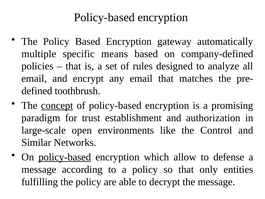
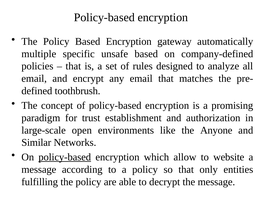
means: means -> unsafe
concept underline: present -> none
Control: Control -> Anyone
defense: defense -> website
